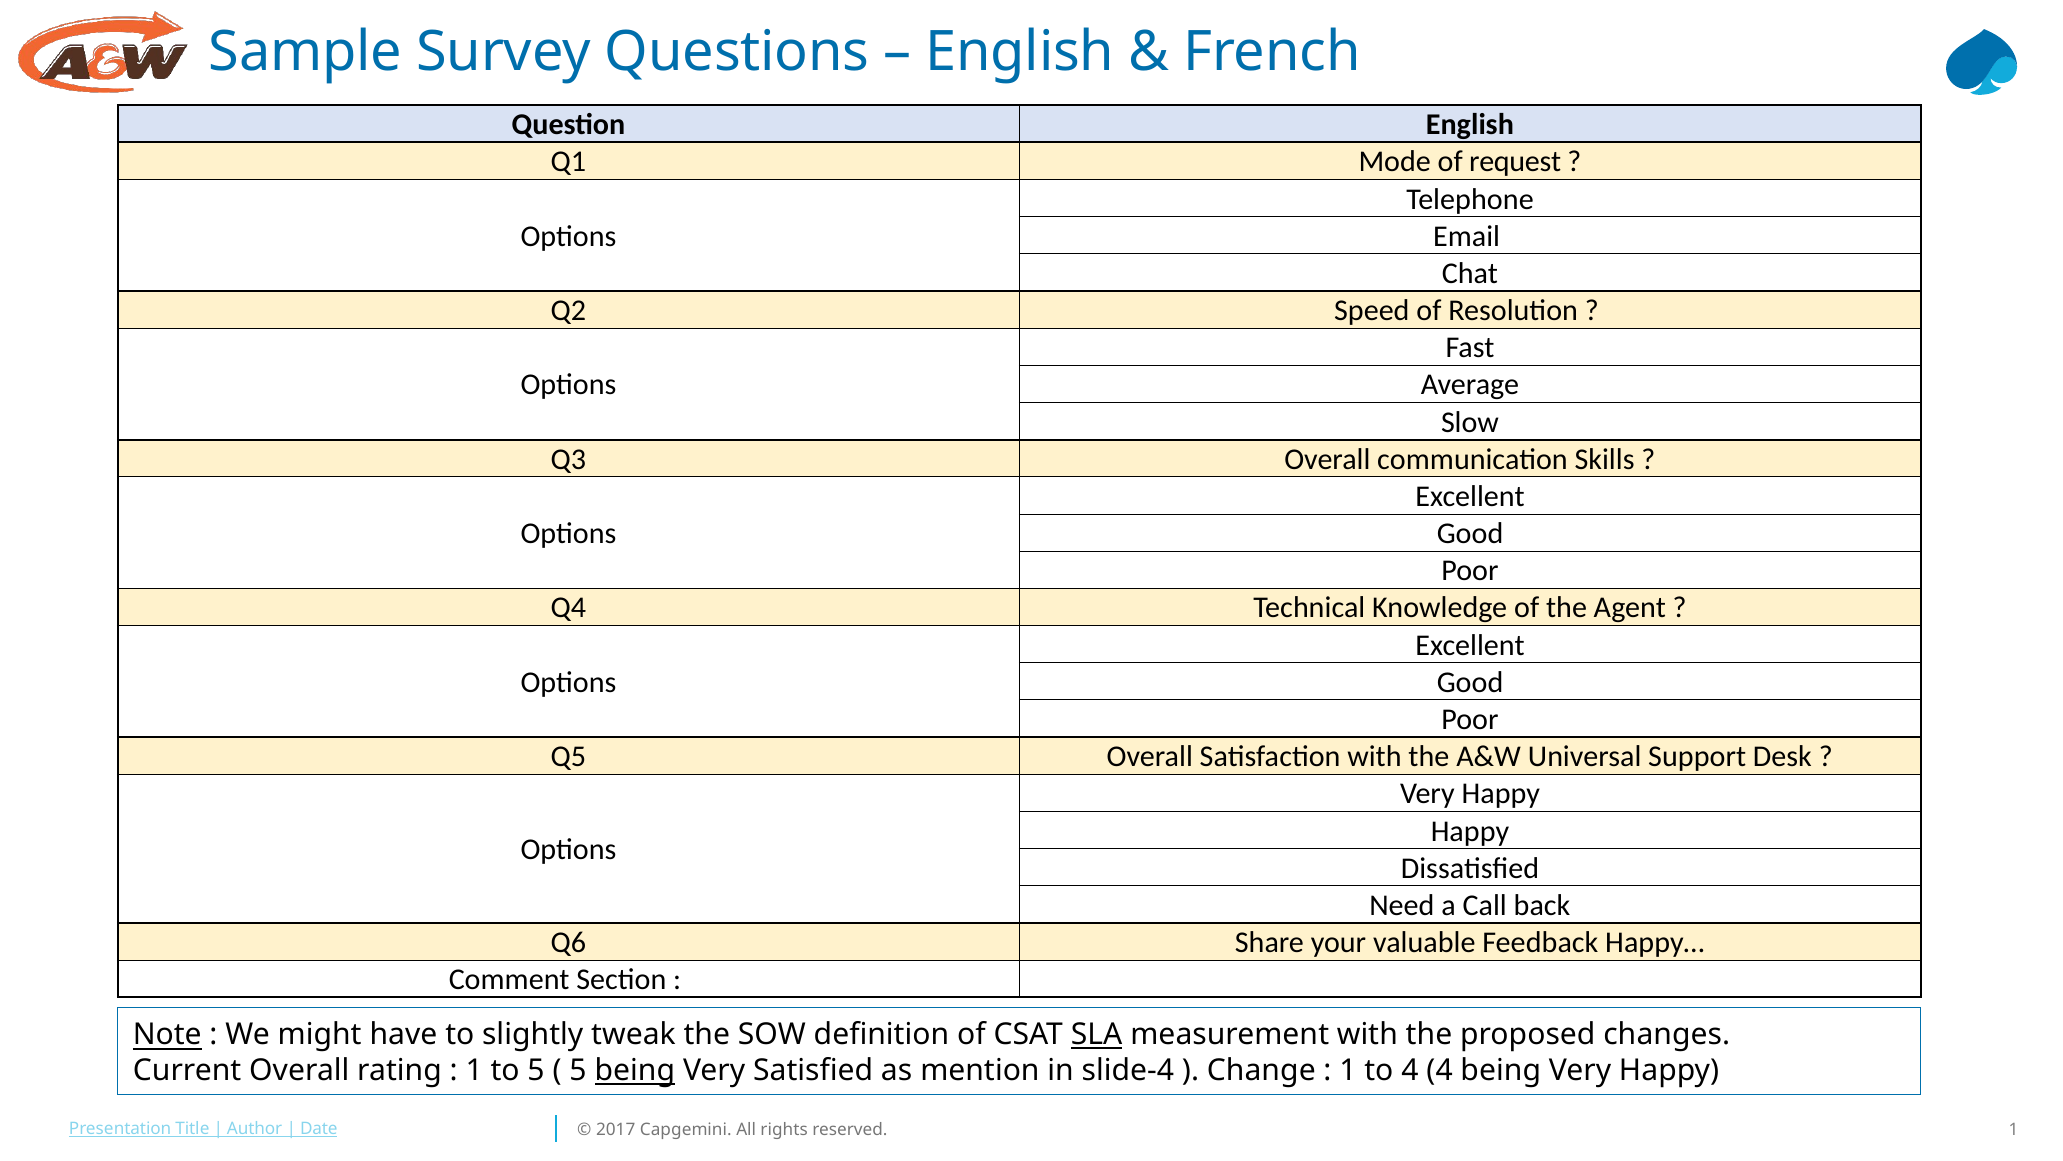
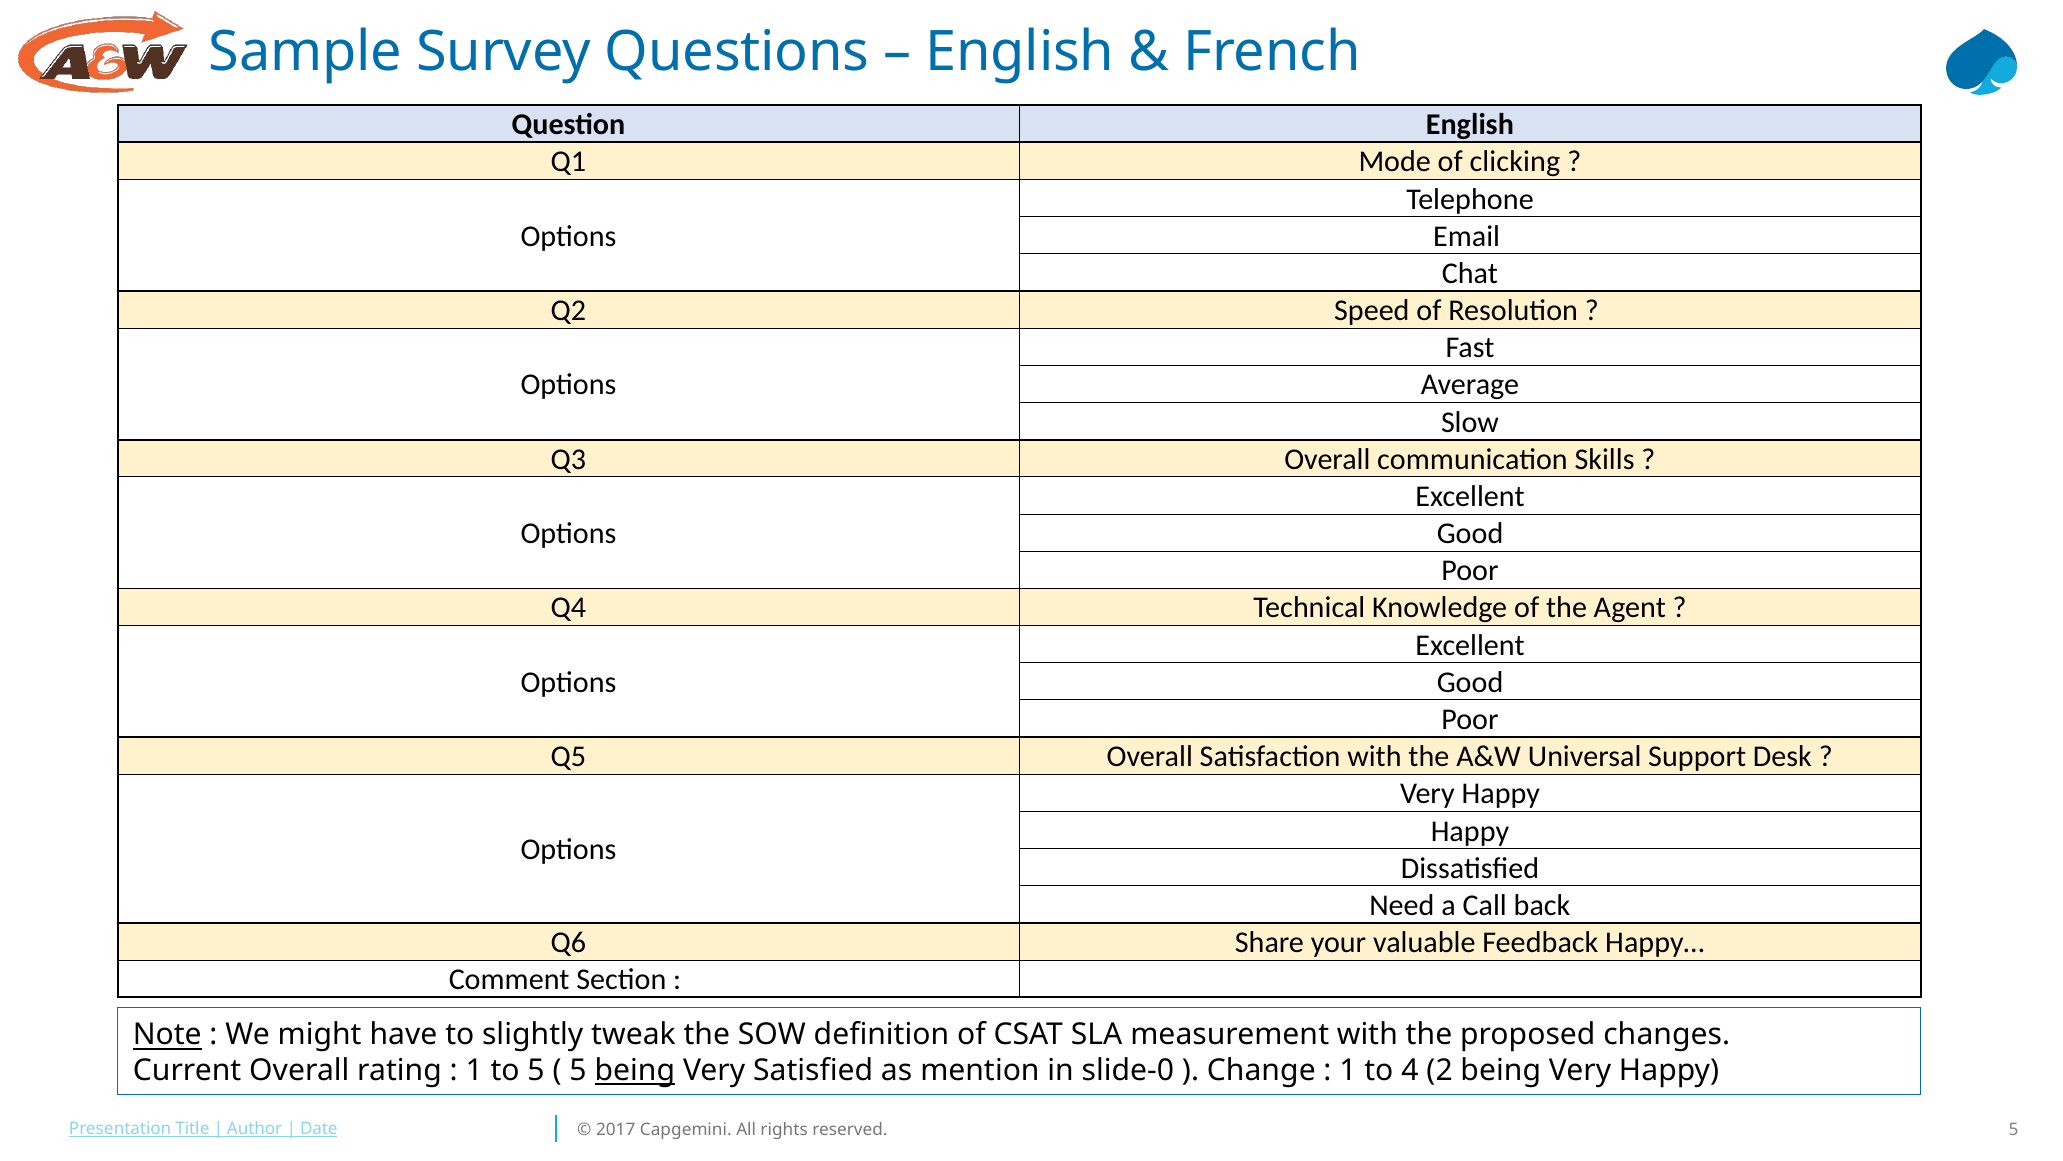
request: request -> clicking
SLA underline: present -> none
slide-4: slide-4 -> slide-0
4 4: 4 -> 2
Date 1: 1 -> 5
